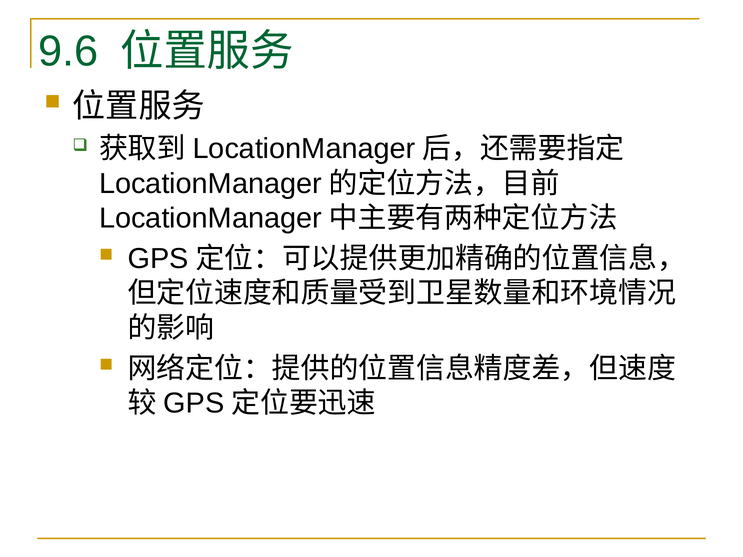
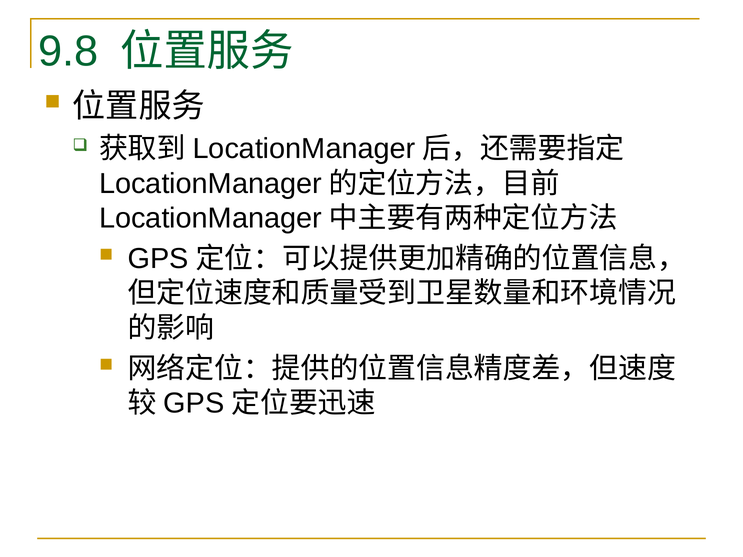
9.6: 9.6 -> 9.8
